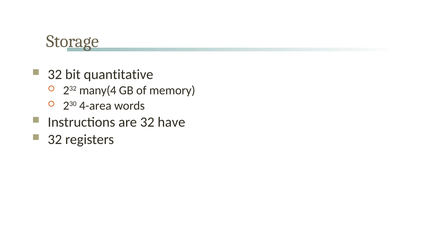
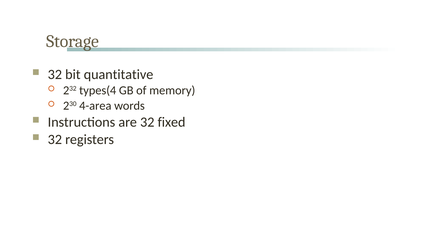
many(4: many(4 -> types(4
have: have -> fixed
